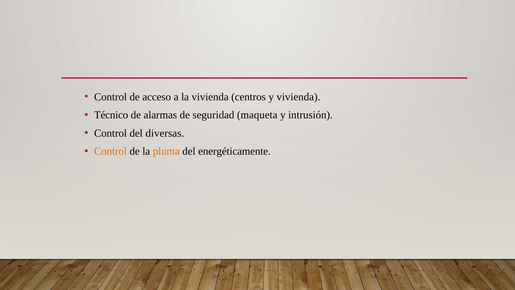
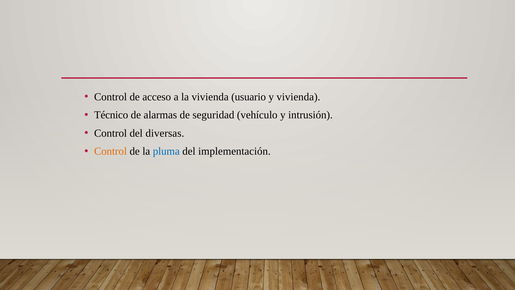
centros: centros -> usuario
maqueta: maqueta -> vehículo
pluma colour: orange -> blue
energéticamente: energéticamente -> implementación
